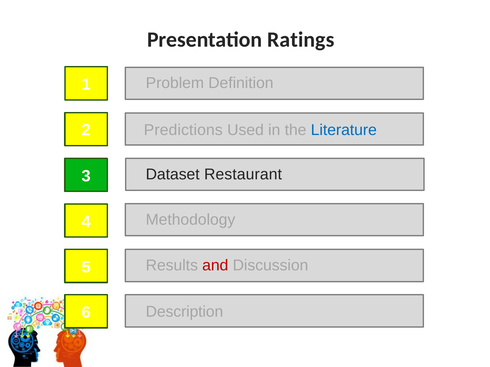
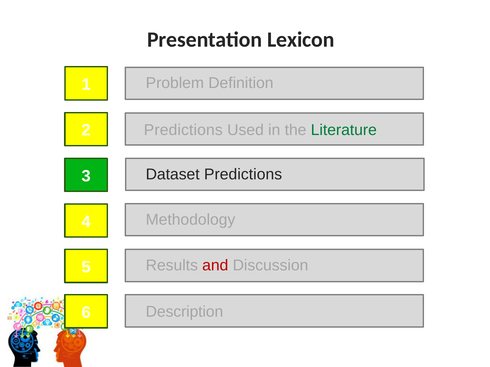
Ratings: Ratings -> Lexicon
Literature colour: blue -> green
Dataset Restaurant: Restaurant -> Predictions
